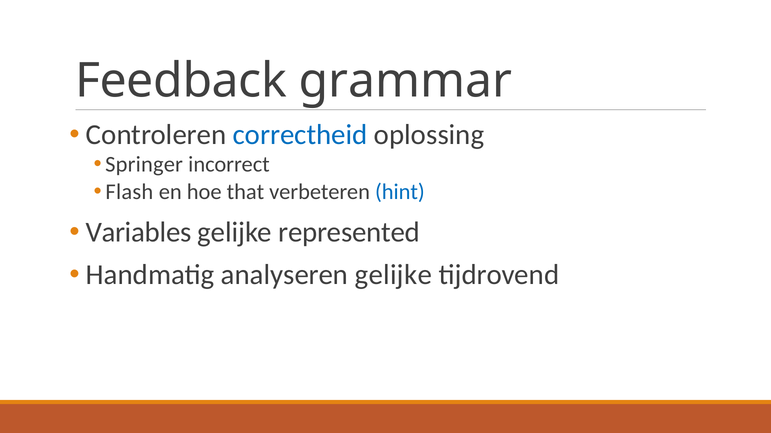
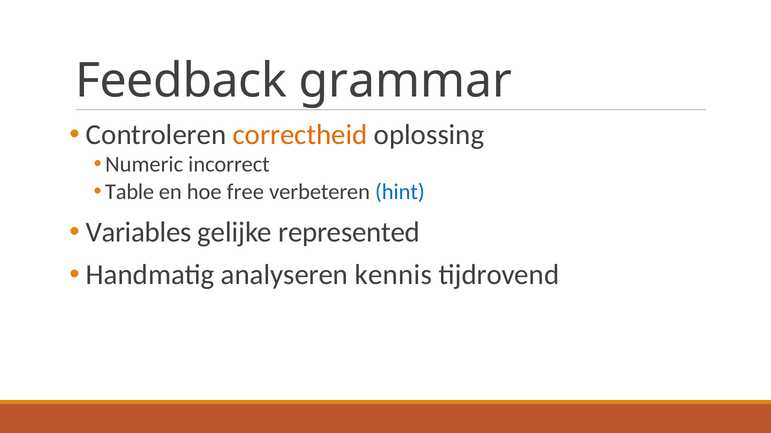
correctheid colour: blue -> orange
Springer: Springer -> Numeric
Flash: Flash -> Table
that: that -> free
analyseren gelijke: gelijke -> kennis
